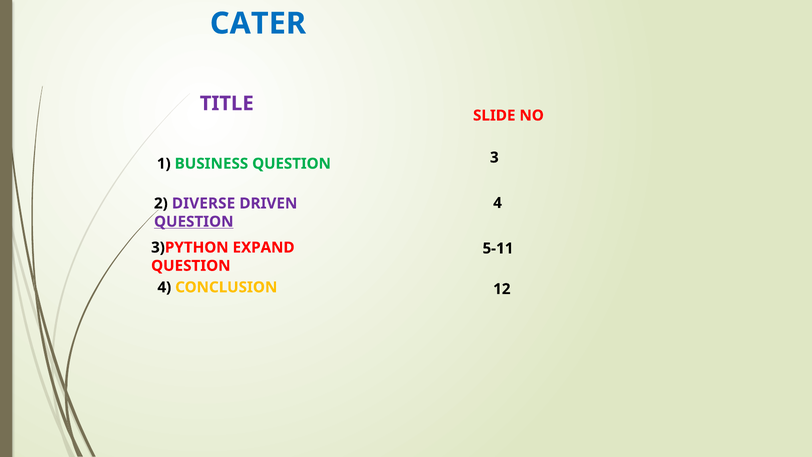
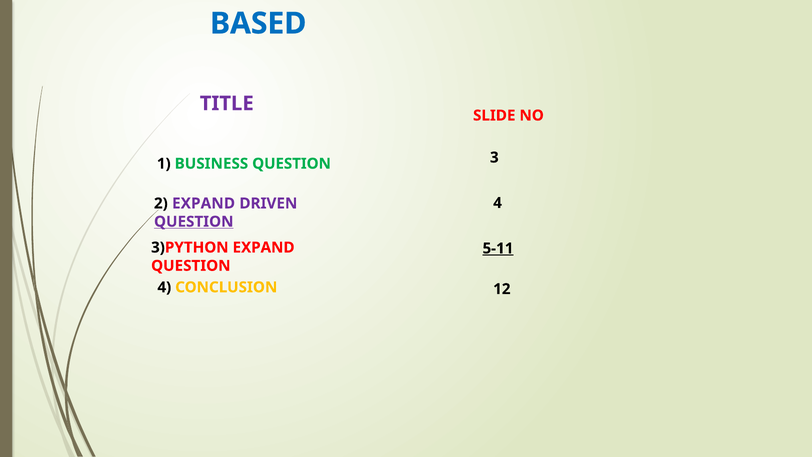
CATER: CATER -> BASED
2 DIVERSE: DIVERSE -> EXPAND
5-11 underline: none -> present
